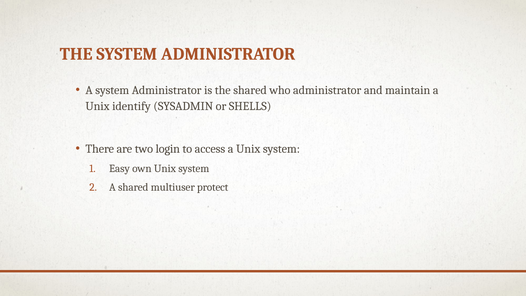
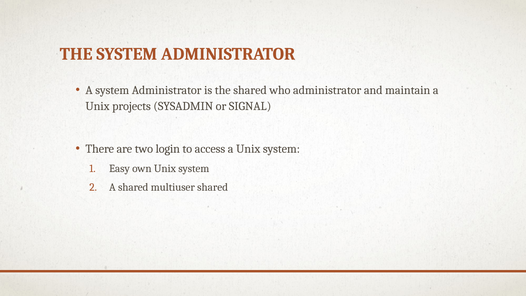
identify: identify -> projects
SHELLS: SHELLS -> SIGNAL
multiuser protect: protect -> shared
